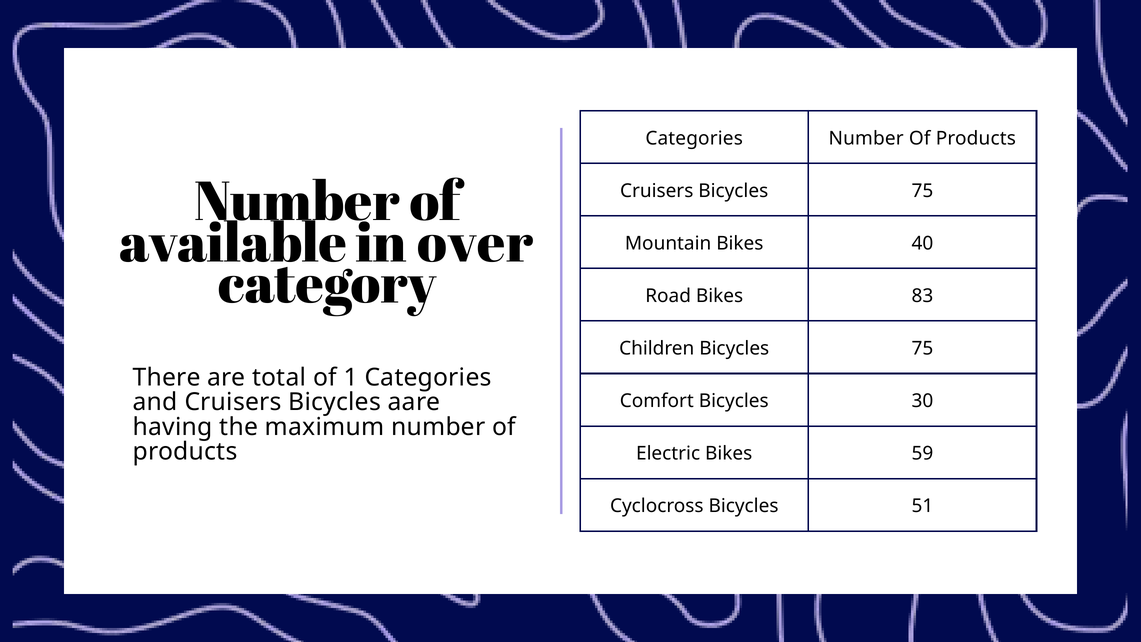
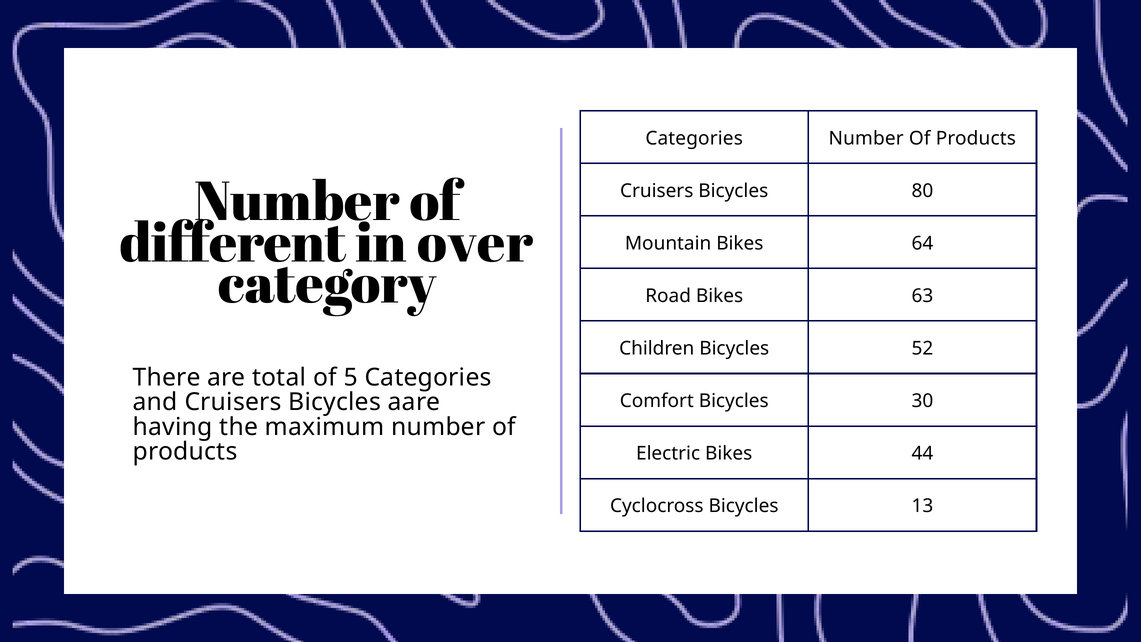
Cruisers Bicycles 75: 75 -> 80
available: available -> different
40: 40 -> 64
83: 83 -> 63
Children Bicycles 75: 75 -> 52
1: 1 -> 5
59: 59 -> 44
51: 51 -> 13
